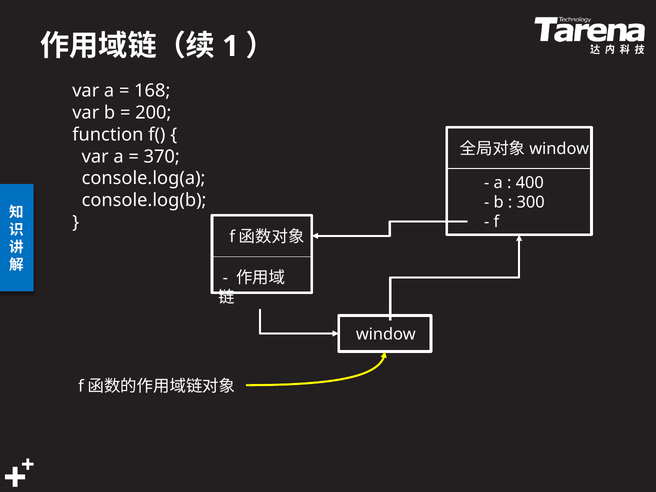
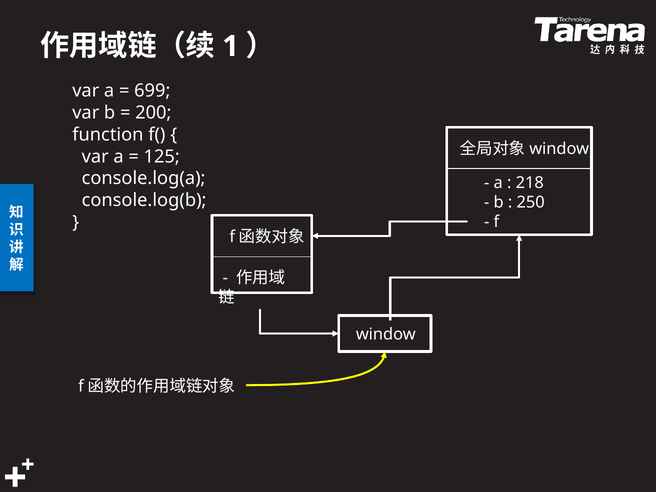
168: 168 -> 699
370: 370 -> 125
400: 400 -> 218
300: 300 -> 250
